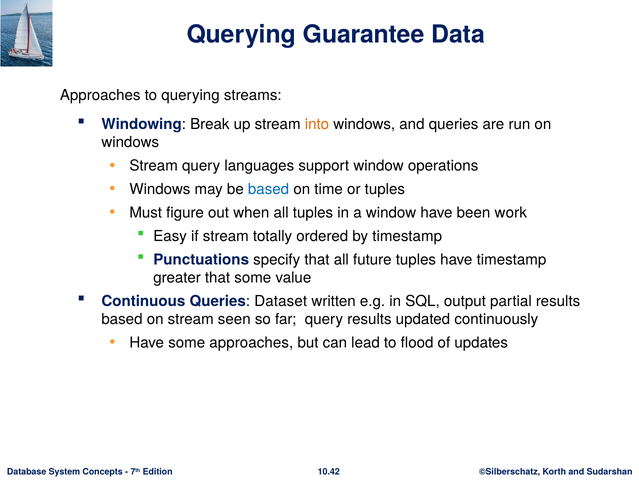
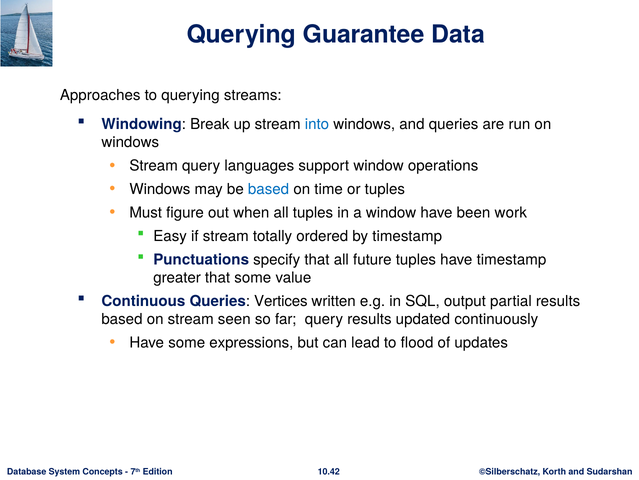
into colour: orange -> blue
Dataset: Dataset -> Vertices
some approaches: approaches -> expressions
